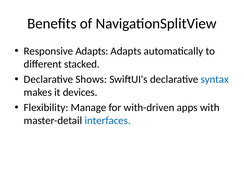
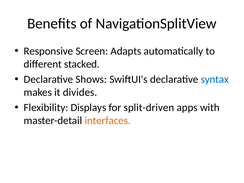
Responsive Adapts: Adapts -> Screen
devices: devices -> divides
Manage: Manage -> Displays
with-driven: with-driven -> split-driven
interfaces colour: blue -> orange
